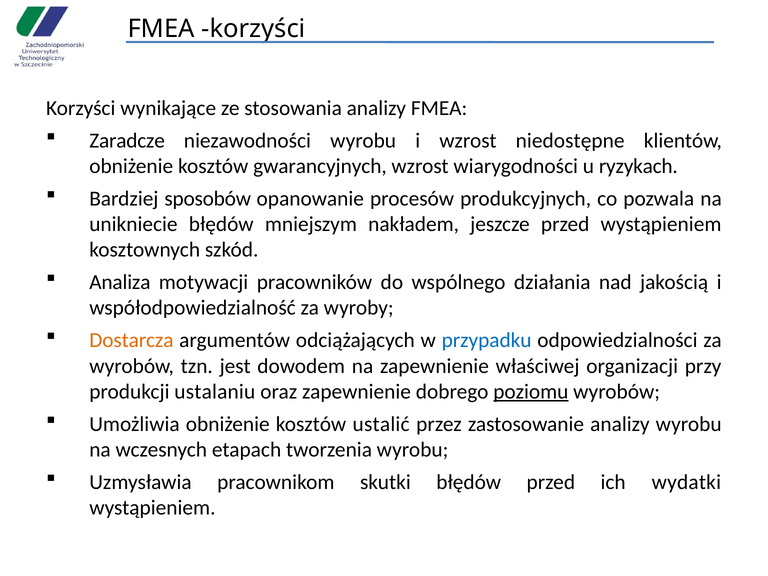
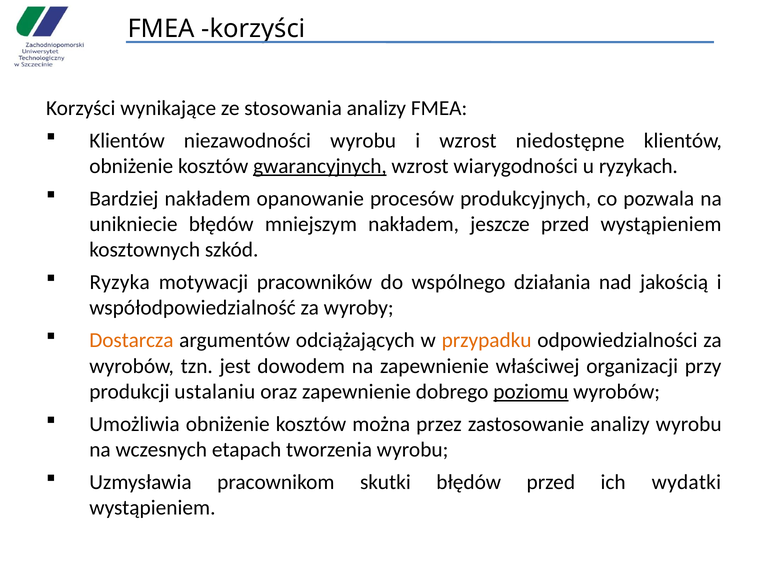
Zaradcze at (127, 141): Zaradcze -> Klientów
gwarancyjnych underline: none -> present
Bardziej sposobów: sposobów -> nakładem
Analiza: Analiza -> Ryzyka
przypadku colour: blue -> orange
ustalić: ustalić -> można
